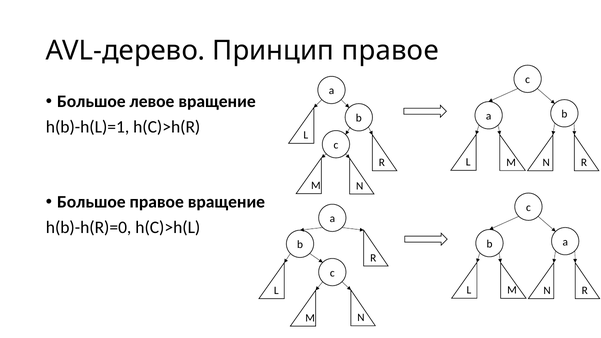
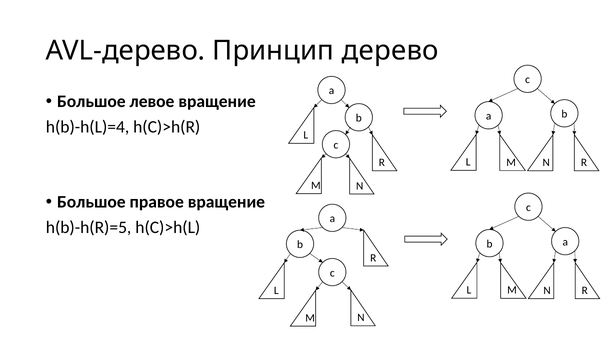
Принцип правое: правое -> дерево
h(b)-h(L)=1: h(b)-h(L)=1 -> h(b)-h(L)=4
h(b)-h(R)=0: h(b)-h(R)=0 -> h(b)-h(R)=5
